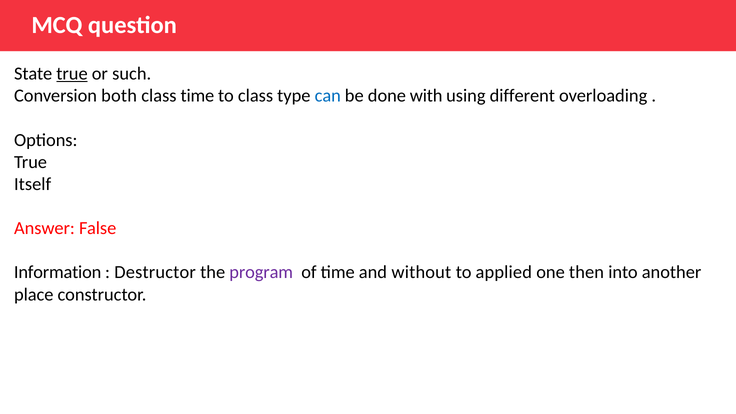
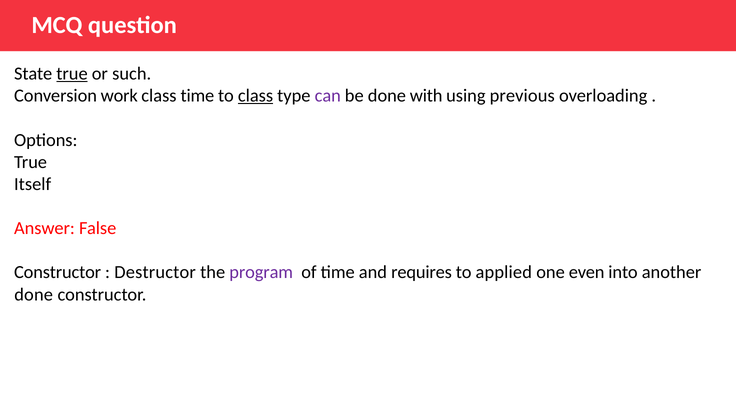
both: both -> work
class at (256, 96) underline: none -> present
can colour: blue -> purple
different: different -> previous
Information at (58, 272): Information -> Constructor
without: without -> requires
then: then -> even
place at (34, 295): place -> done
